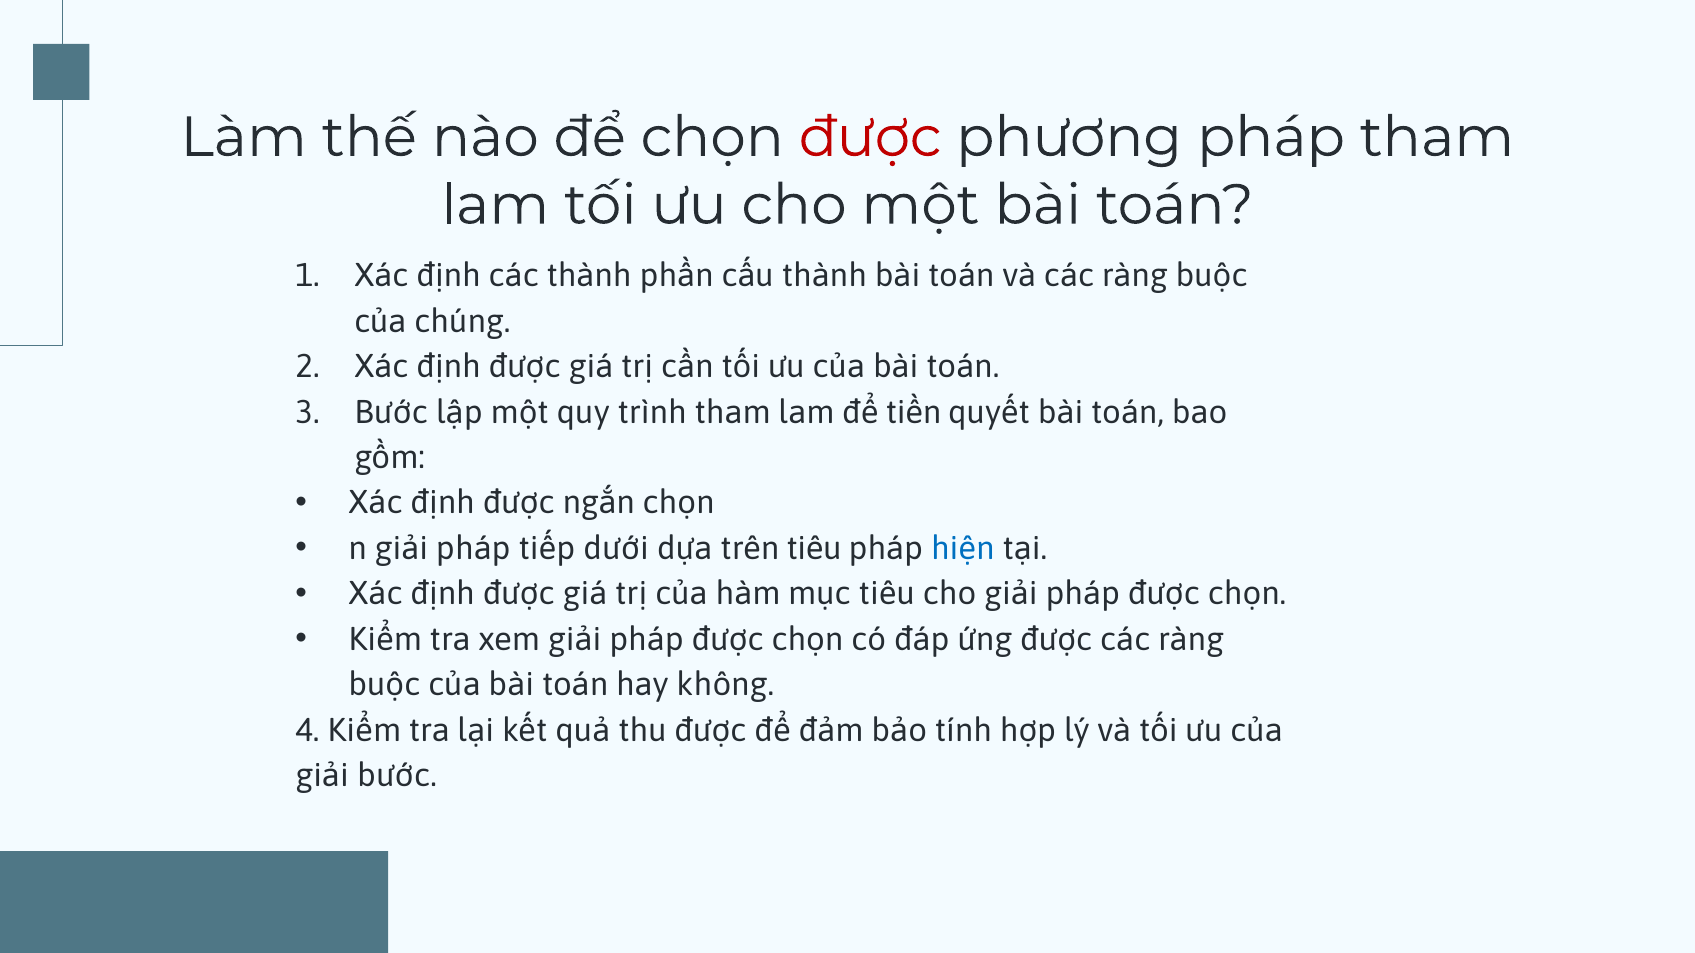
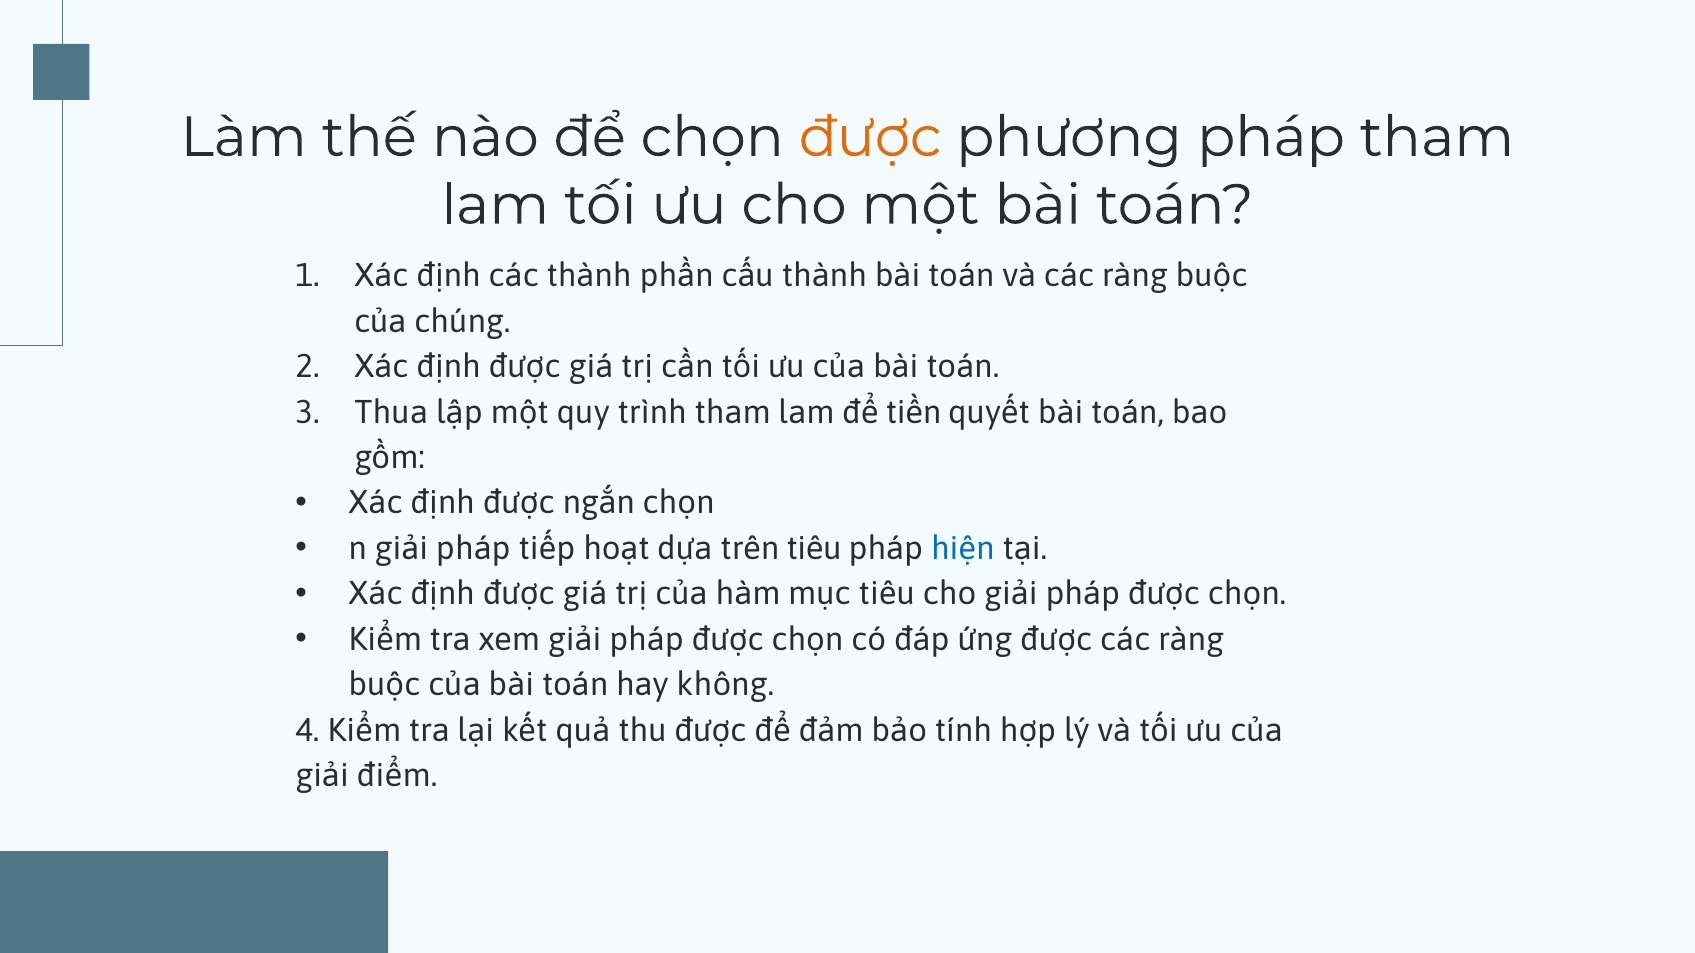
được at (870, 137) colour: red -> orange
Bước at (391, 412): Bước -> Thua
dưới: dưới -> hoạt
giải bước: bước -> điểm
